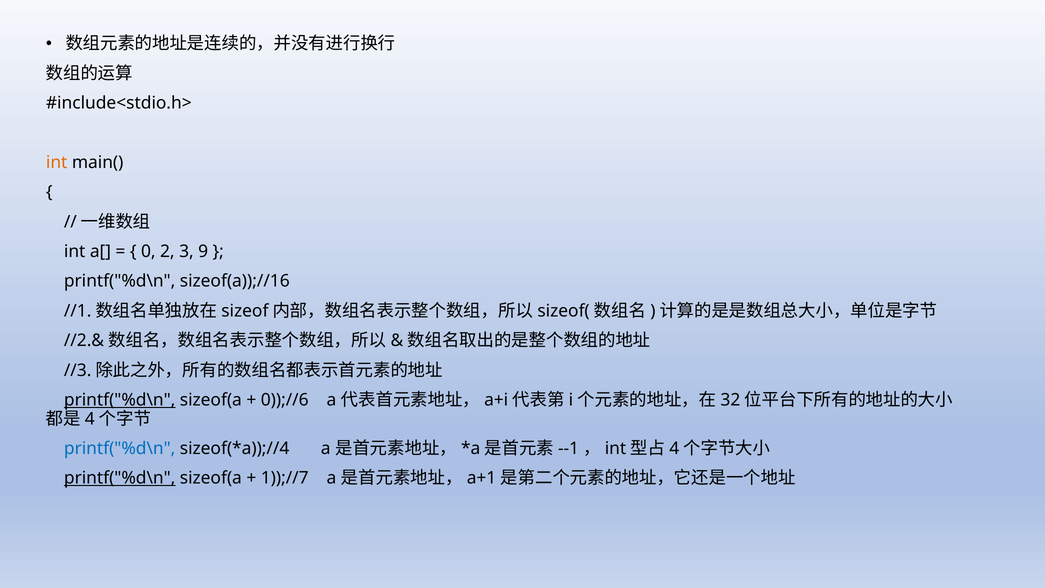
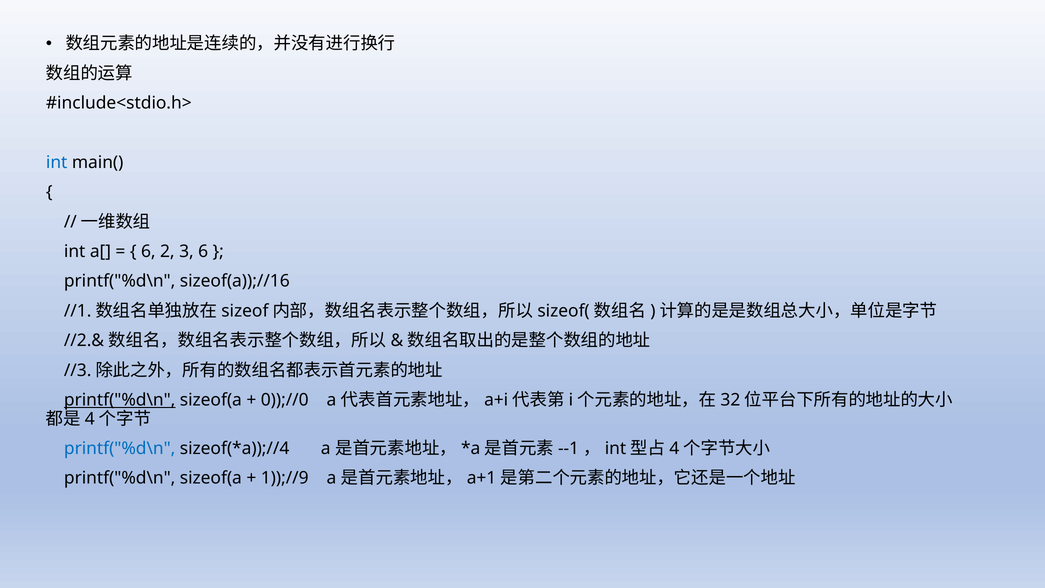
int at (57, 162) colour: orange -> blue
0 at (148, 251): 0 -> 6
3 9: 9 -> 6
0));//6: 0));//6 -> 0));//0
printf("%d\n at (120, 478) underline: present -> none
1));//7: 1));//7 -> 1));//9
